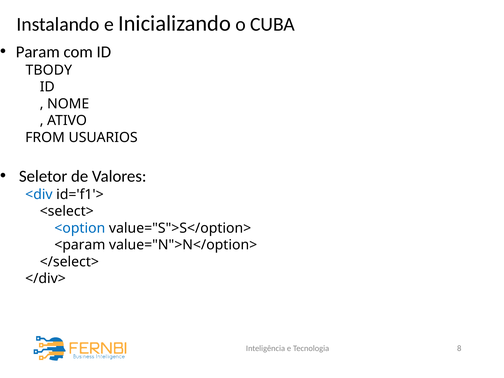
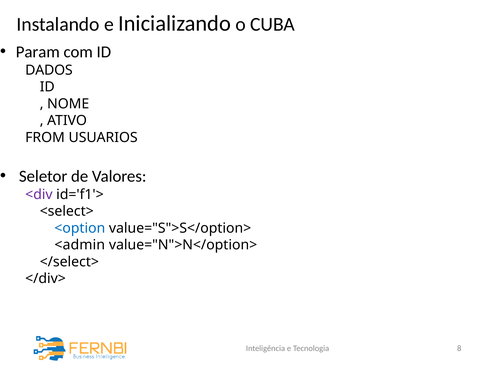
TBODY: TBODY -> DADOS
<div colour: blue -> purple
<param: <param -> <admin
